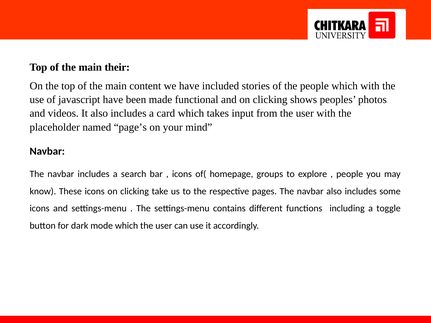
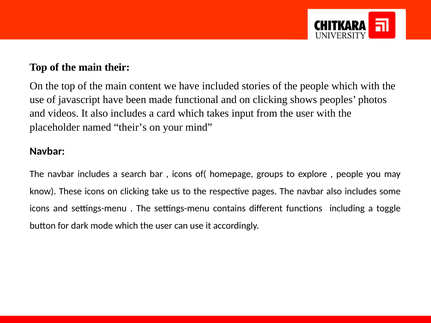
page’s: page’s -> their’s
